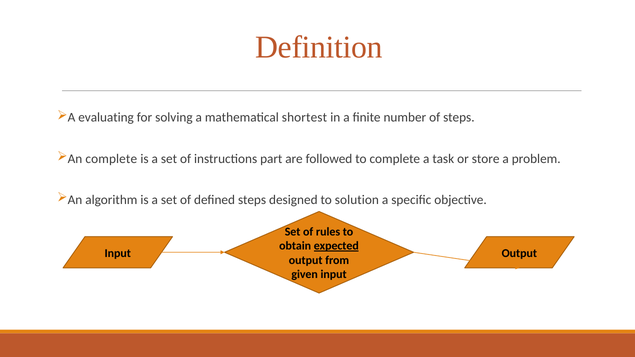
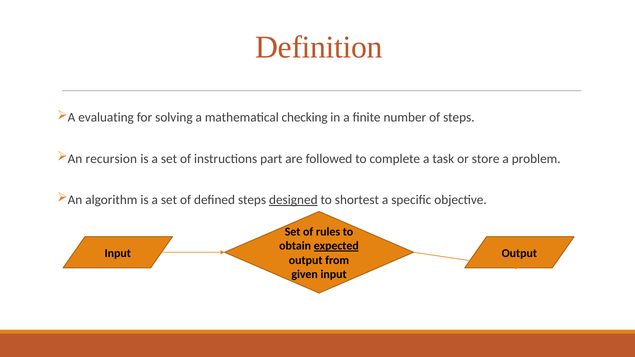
shortest: shortest -> checking
An complete: complete -> recursion
designed underline: none -> present
solution: solution -> shortest
